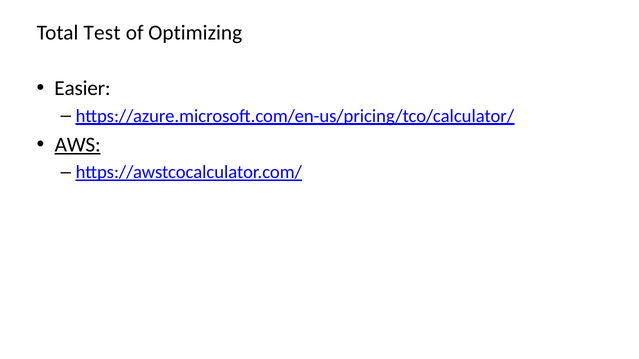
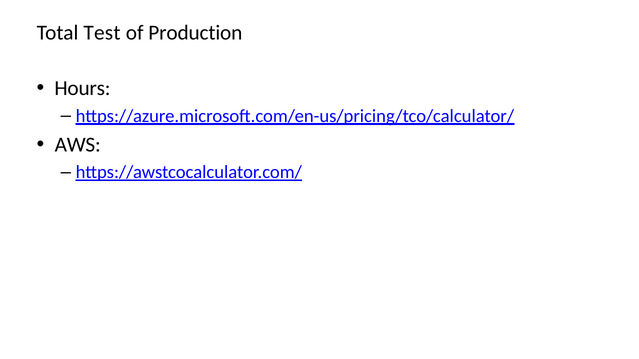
Optimizing: Optimizing -> Production
Easier: Easier -> Hours
AWS underline: present -> none
